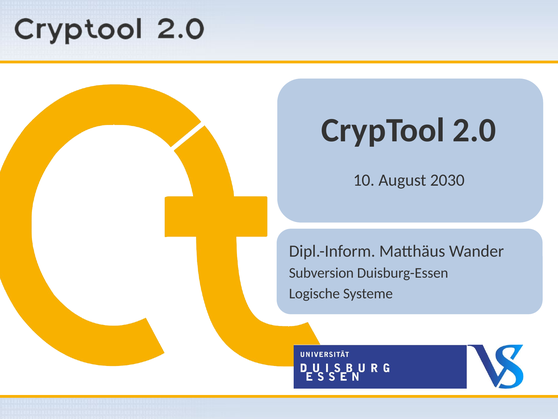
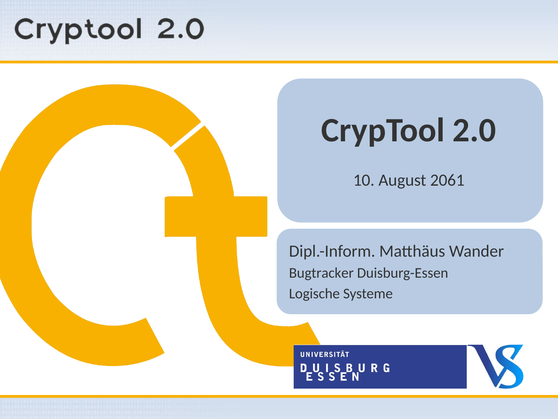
2030: 2030 -> 2061
Subversion: Subversion -> Bugtracker
